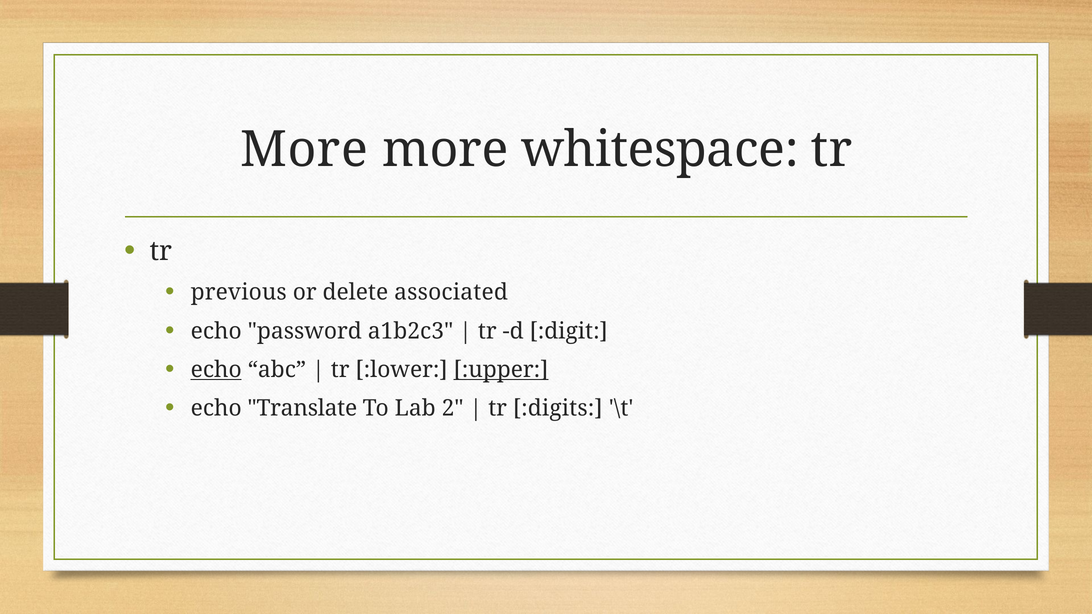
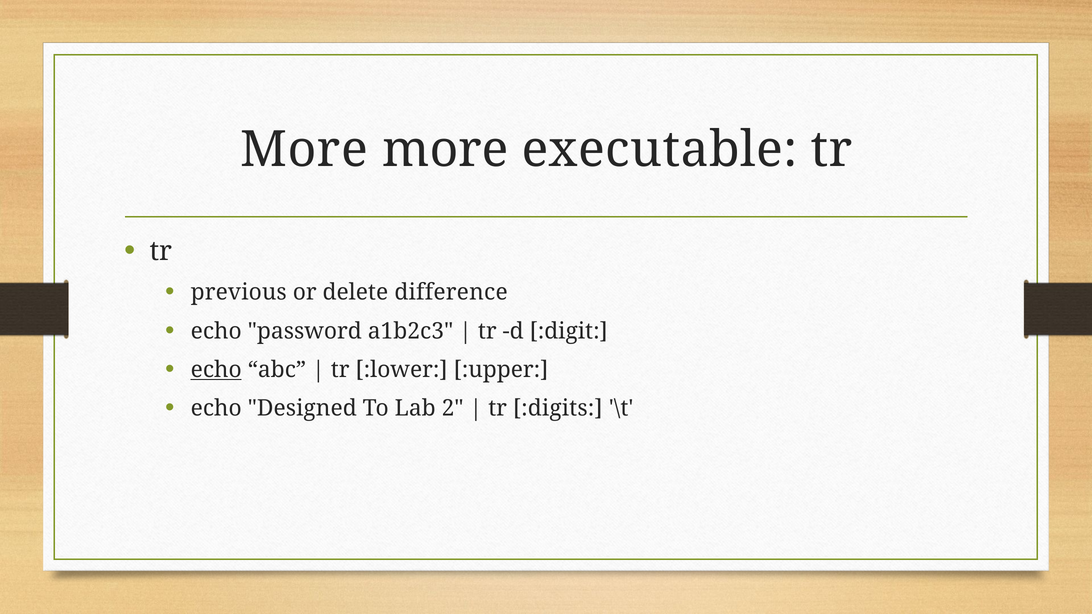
whitespace: whitespace -> executable
associated: associated -> difference
:upper underline: present -> none
Translate: Translate -> Designed
